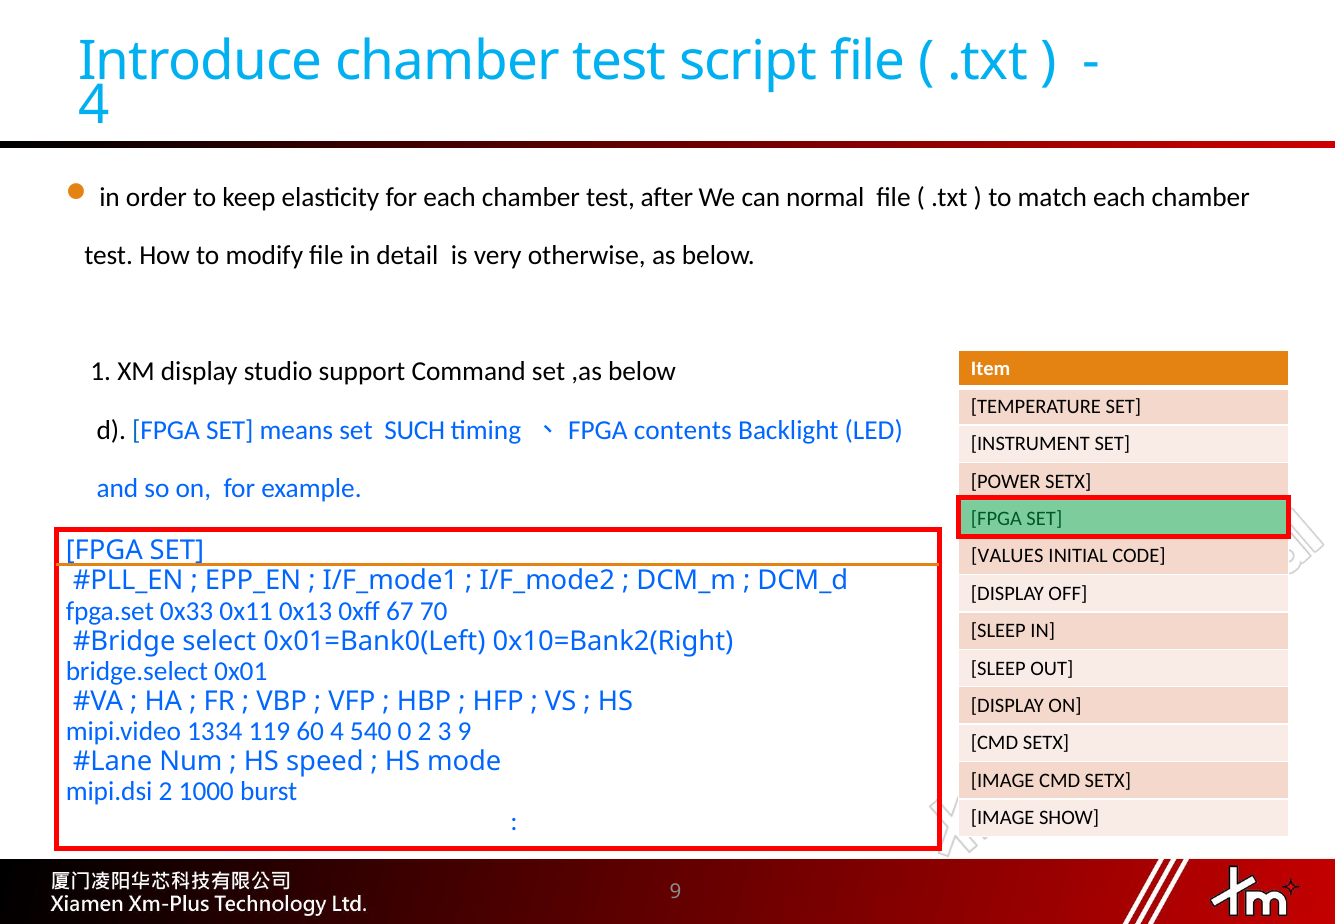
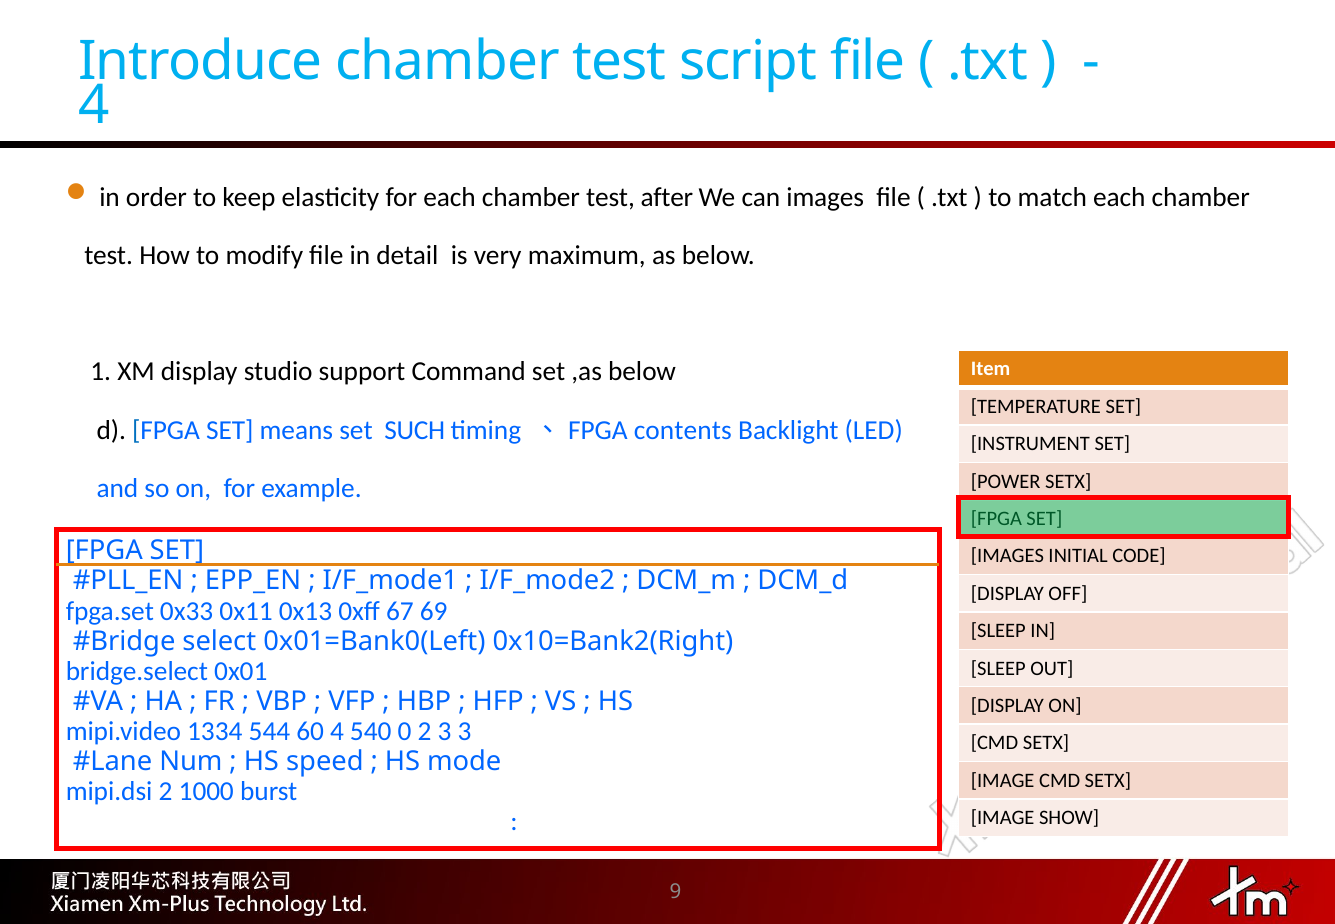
can normal: normal -> images
otherwise: otherwise -> maximum
VALUES at (1007, 556): VALUES -> IMAGES
70: 70 -> 69
119: 119 -> 544
3 9: 9 -> 3
